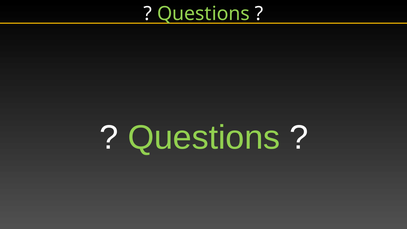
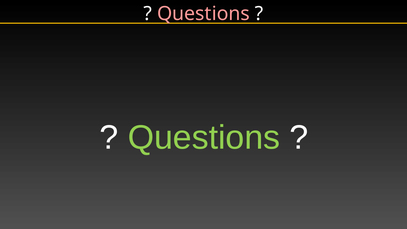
Questions at (203, 14) colour: light green -> pink
